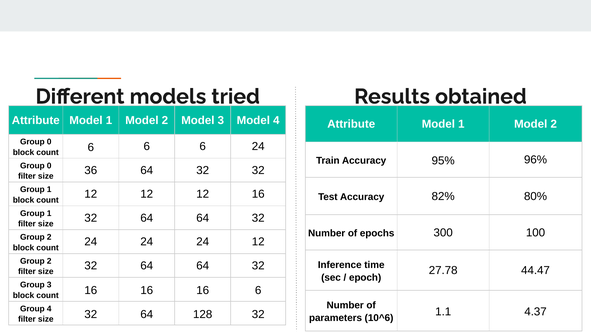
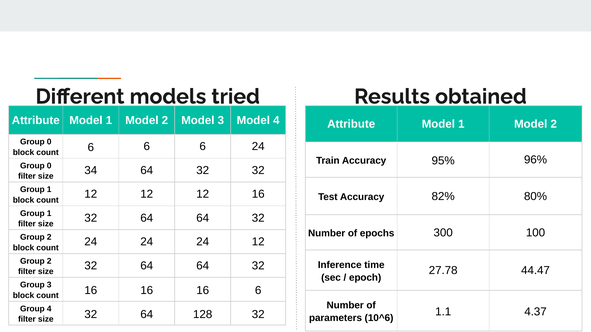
36: 36 -> 34
